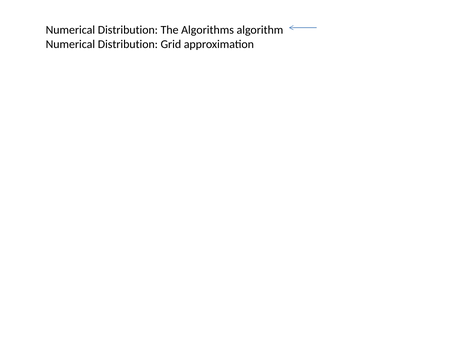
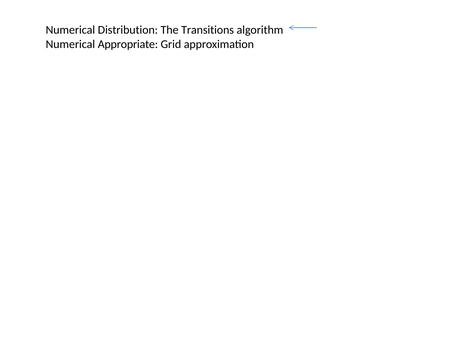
Algorithms: Algorithms -> Transitions
Distribution at (128, 44): Distribution -> Appropriate
